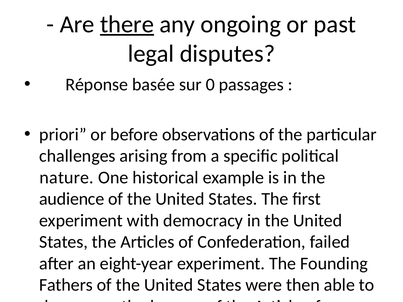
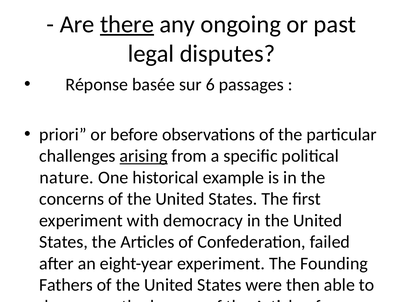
0: 0 -> 6
arising at (144, 156) underline: none -> present
audience: audience -> concerns
